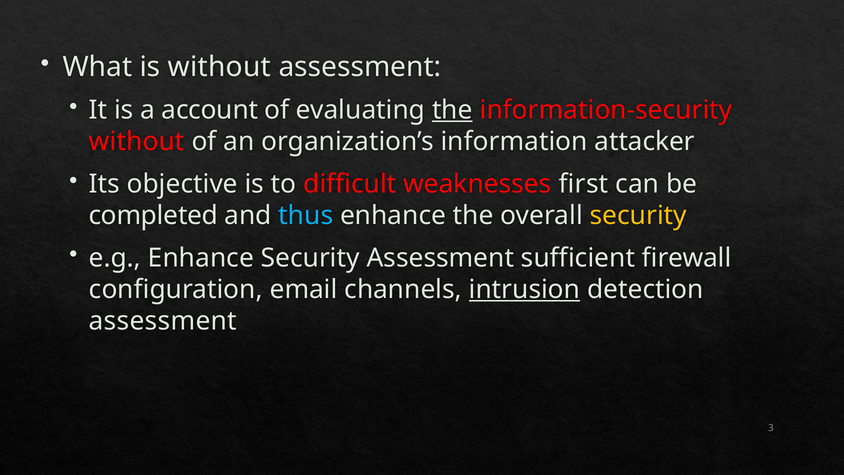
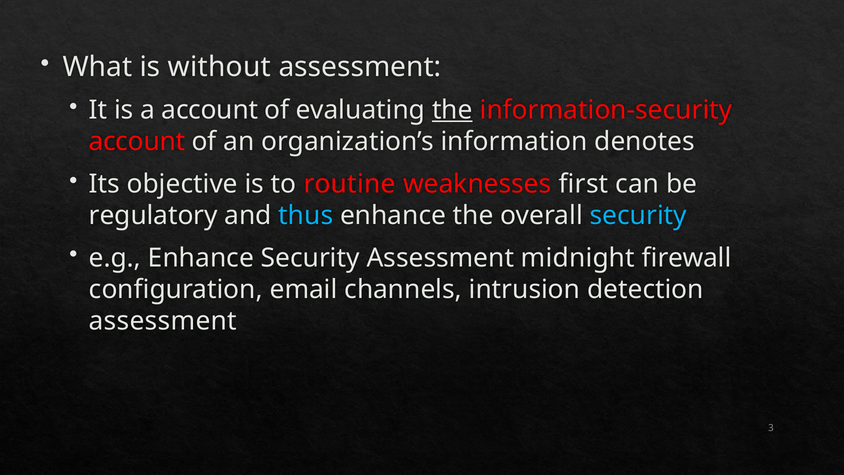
without at (137, 142): without -> account
attacker: attacker -> denotes
difficult: difficult -> routine
completed: completed -> regulatory
security at (638, 216) colour: yellow -> light blue
sufficient: sufficient -> midnight
intrusion underline: present -> none
